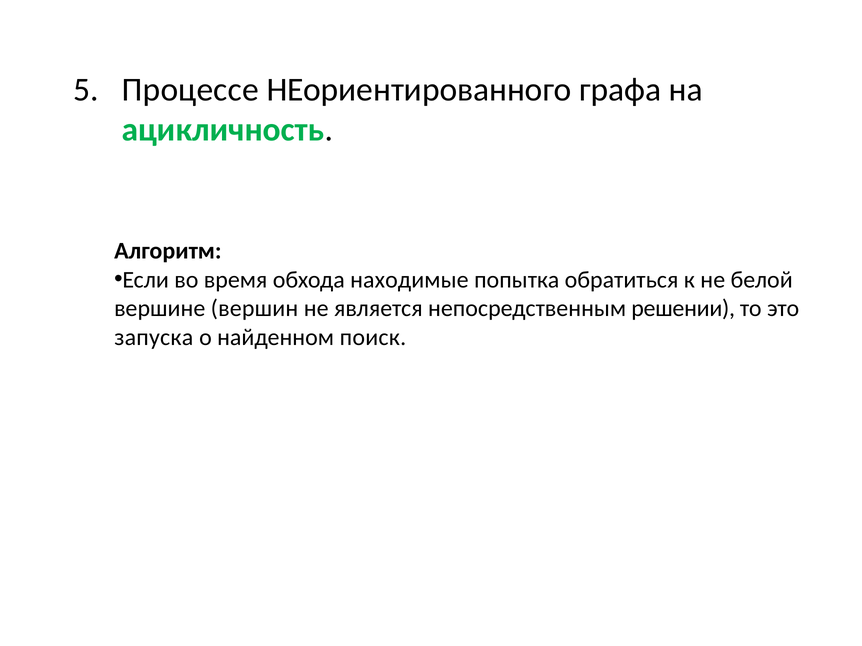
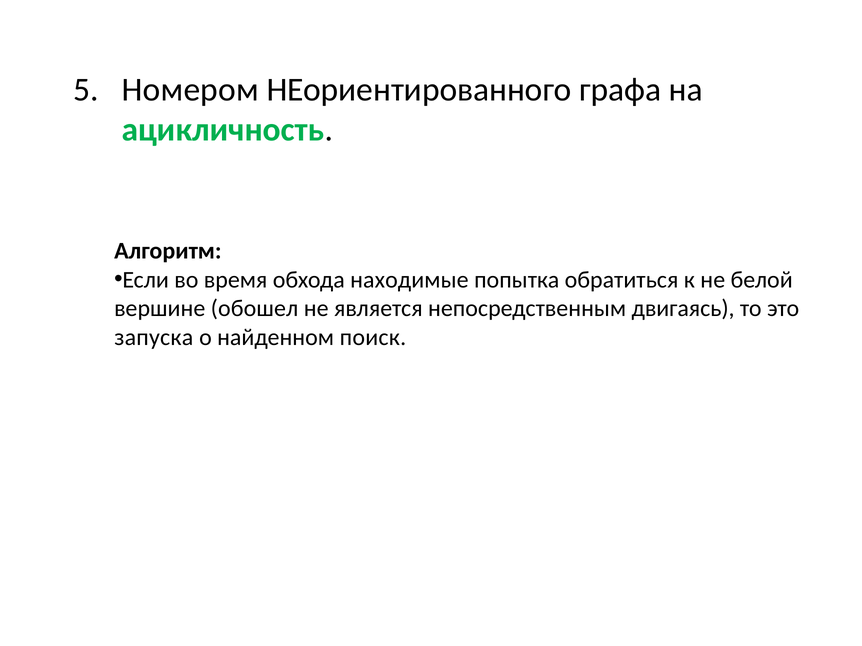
Процессе: Процессе -> Номером
вершин: вершин -> обошел
решении: решении -> двигаясь
